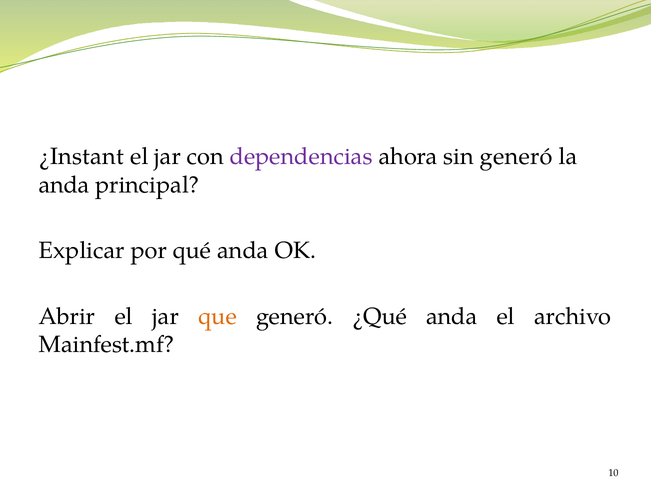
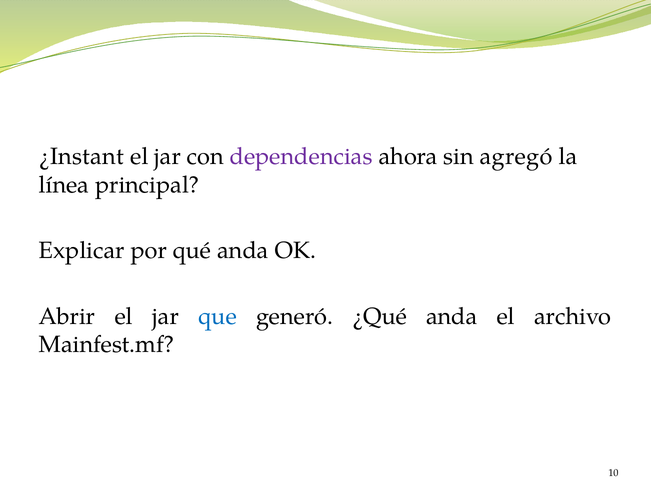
sin generó: generó -> agregó
anda at (64, 185): anda -> línea
que colour: orange -> blue
